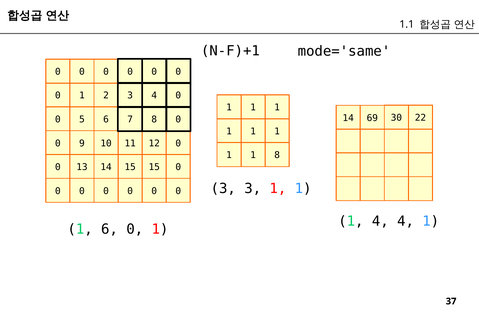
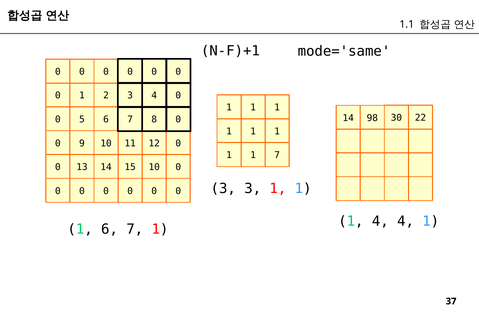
69: 69 -> 98
1 8: 8 -> 7
15 15: 15 -> 10
1 6 0: 0 -> 7
